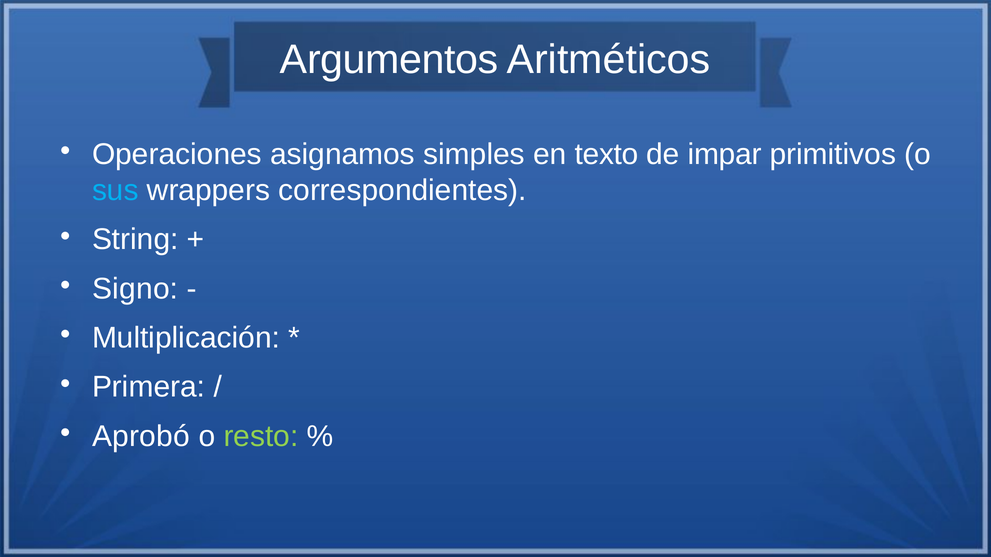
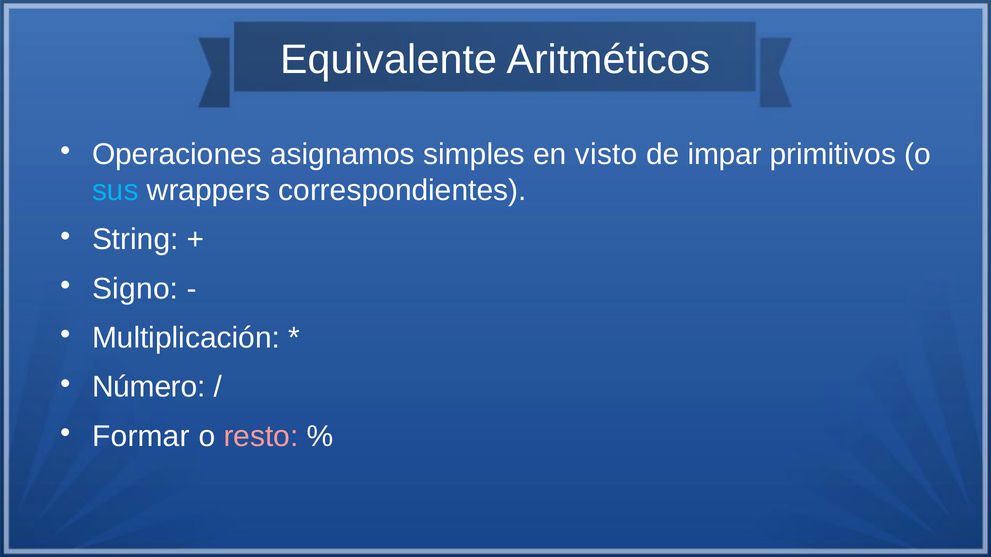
Argumentos: Argumentos -> Equivalente
texto: texto -> visto
Primera: Primera -> Número
Aprobó: Aprobó -> Formar
resto colour: light green -> pink
